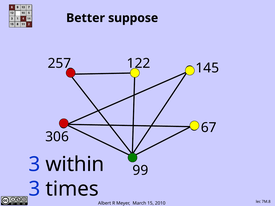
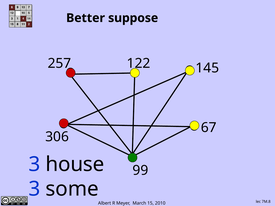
within: within -> house
times: times -> some
